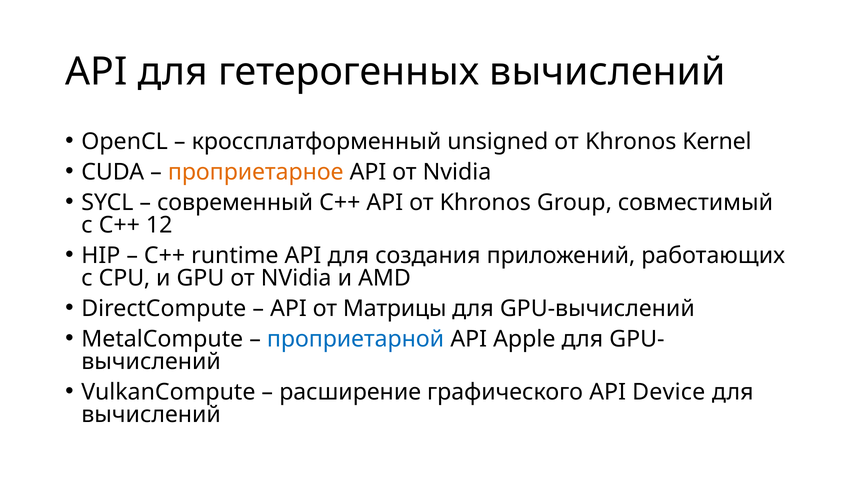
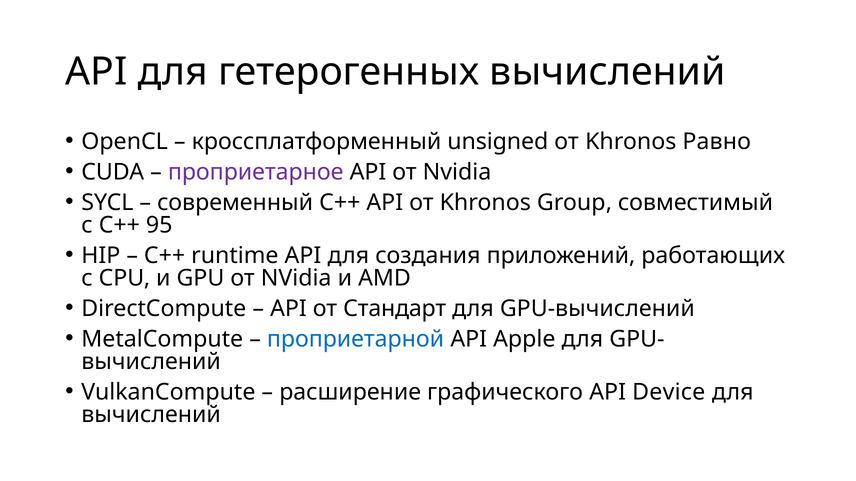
Kernel: Kernel -> Равно
проприетарное colour: orange -> purple
12: 12 -> 95
Матрицы: Матрицы -> Стандарт
